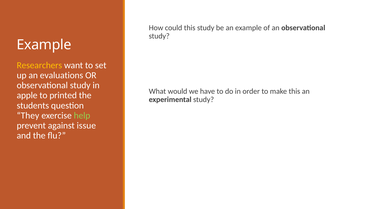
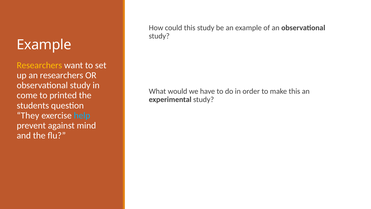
an evaluations: evaluations -> researchers
apple: apple -> come
help colour: light green -> light blue
issue: issue -> mind
